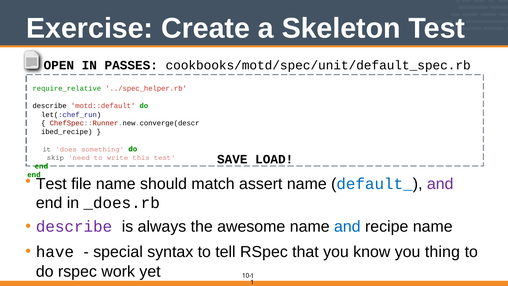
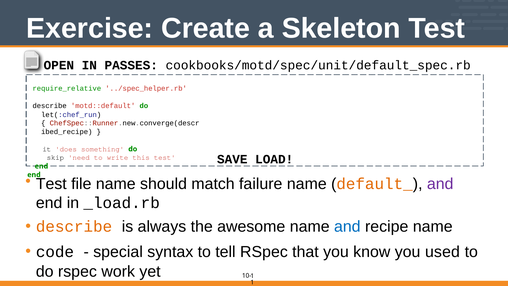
assert: assert -> failure
default_ colour: blue -> orange
_does.rb: _does.rb -> _load.rb
describe at (74, 226) colour: purple -> orange
have: have -> code
thing: thing -> used
